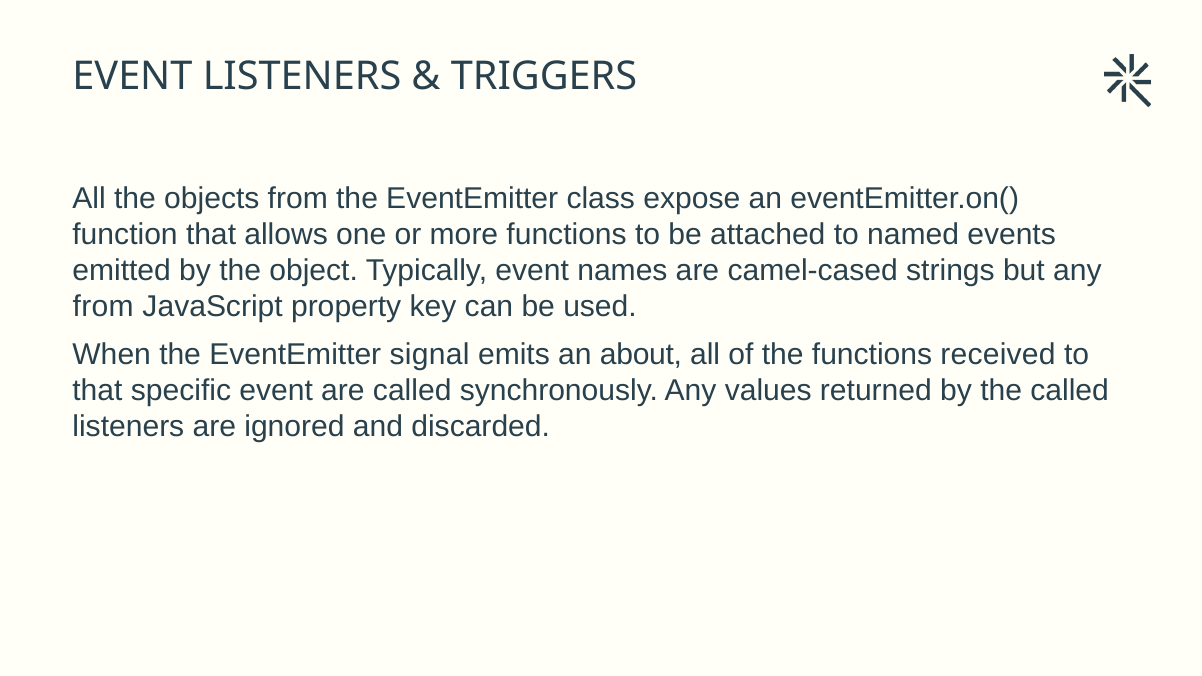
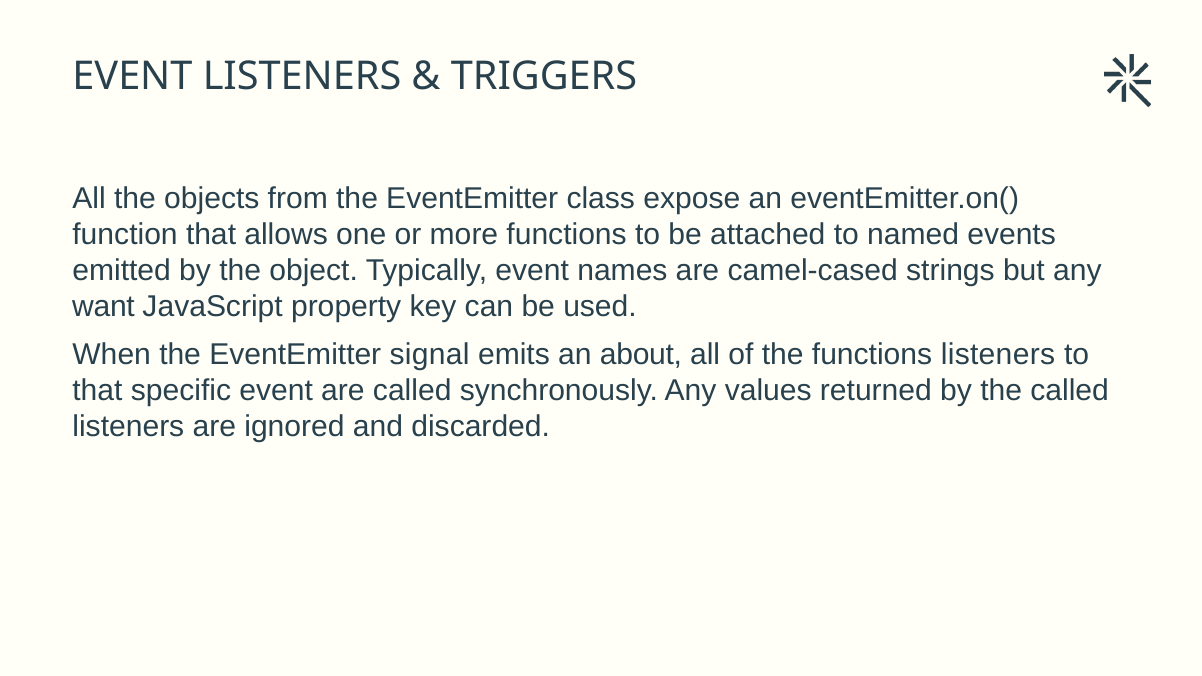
from at (103, 306): from -> want
functions received: received -> listeners
